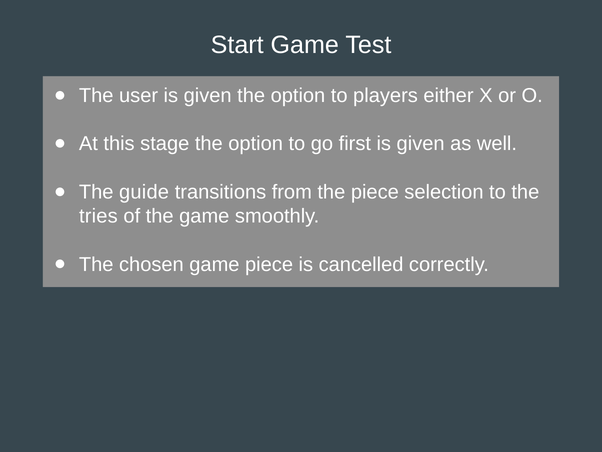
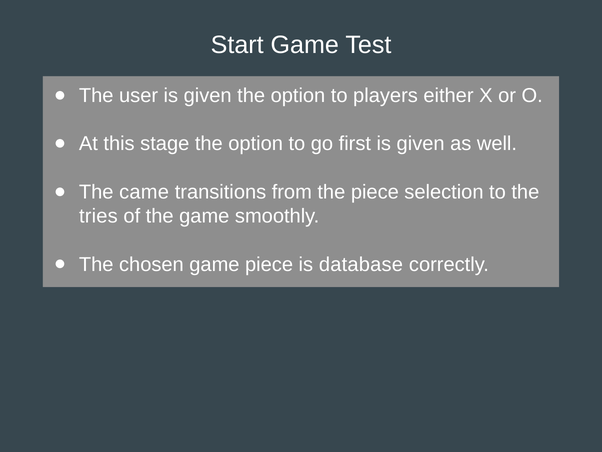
guide: guide -> came
cancelled: cancelled -> database
